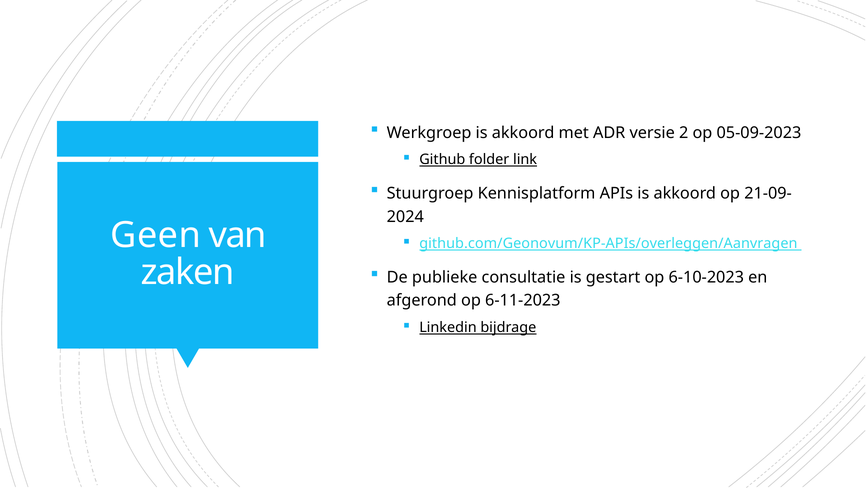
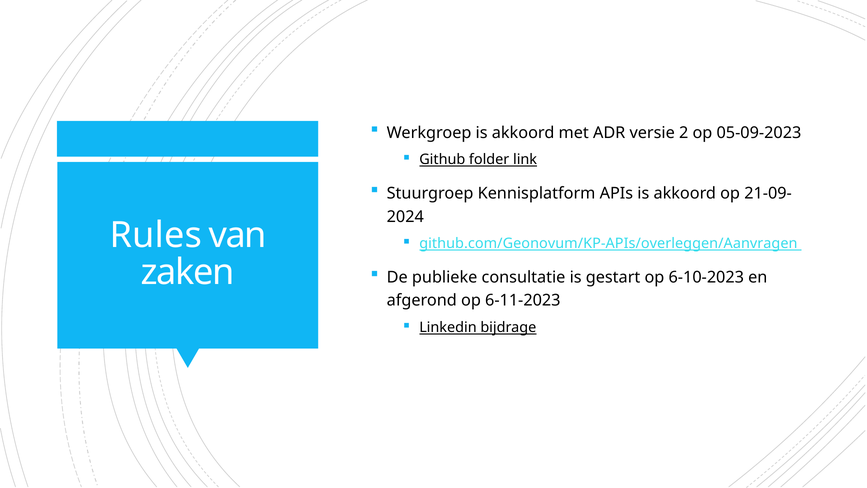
Geen: Geen -> Rules
